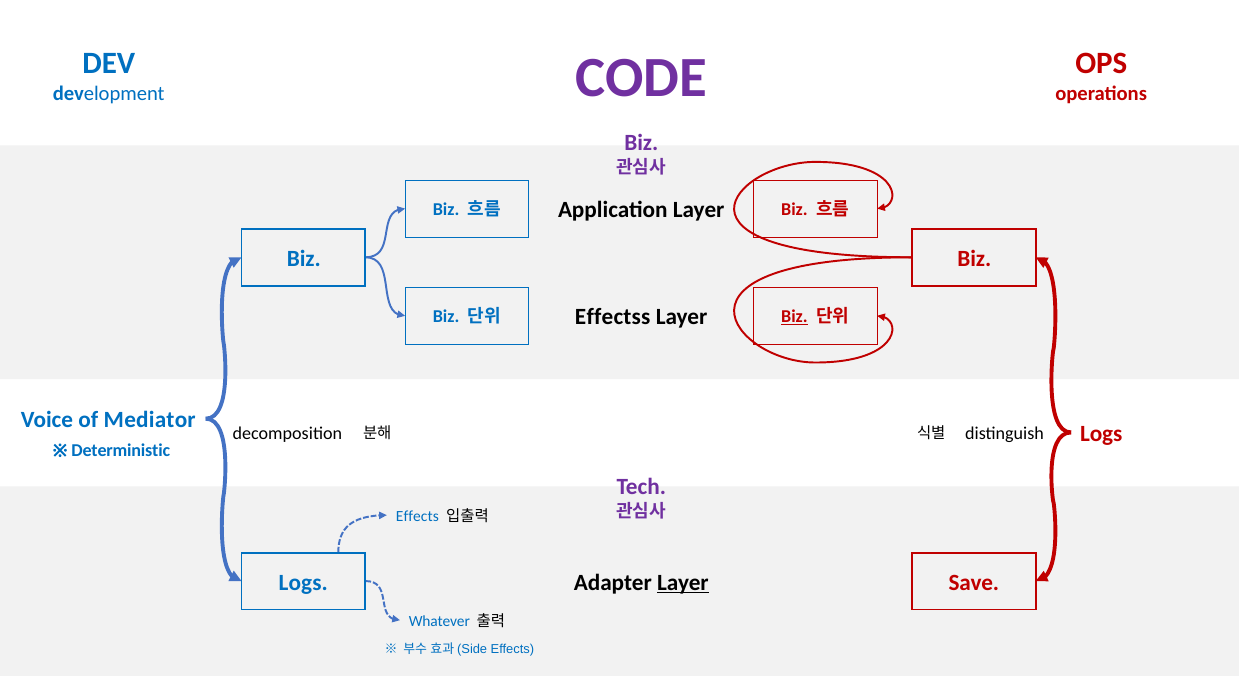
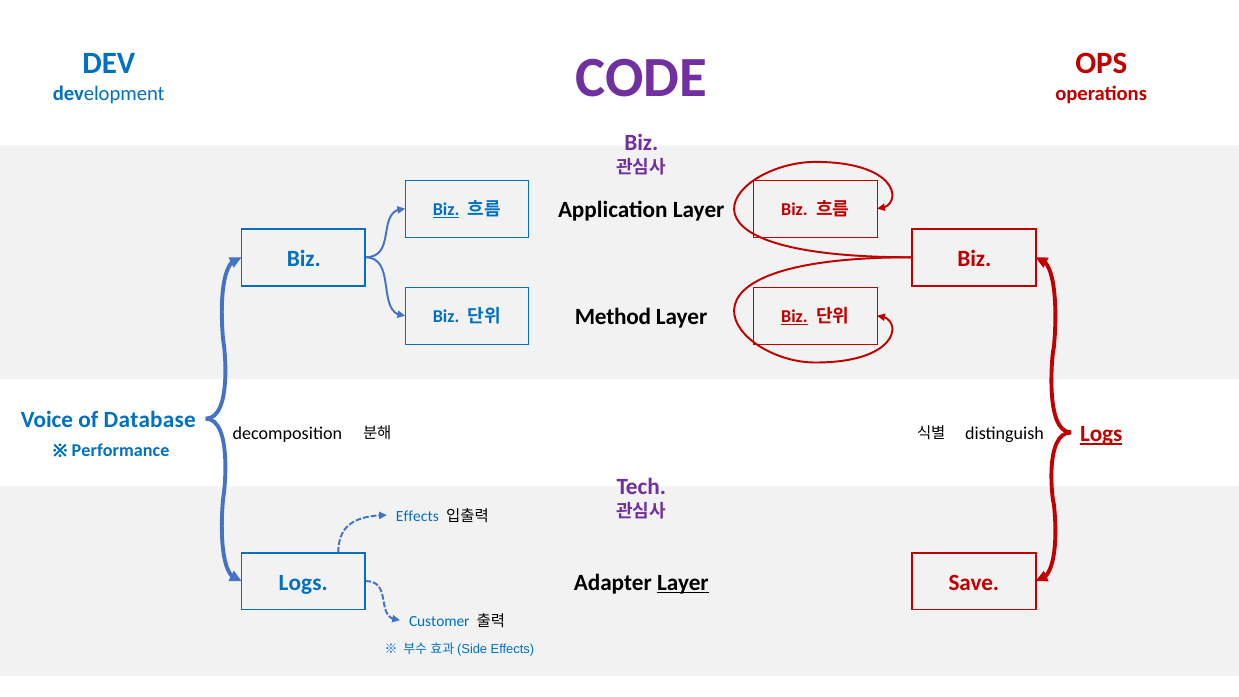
Biz at (446, 210) underline: none -> present
Effectss: Effectss -> Method
Mediator: Mediator -> Database
Logs at (1101, 434) underline: none -> present
Deterministic: Deterministic -> Performance
Whatever: Whatever -> Customer
